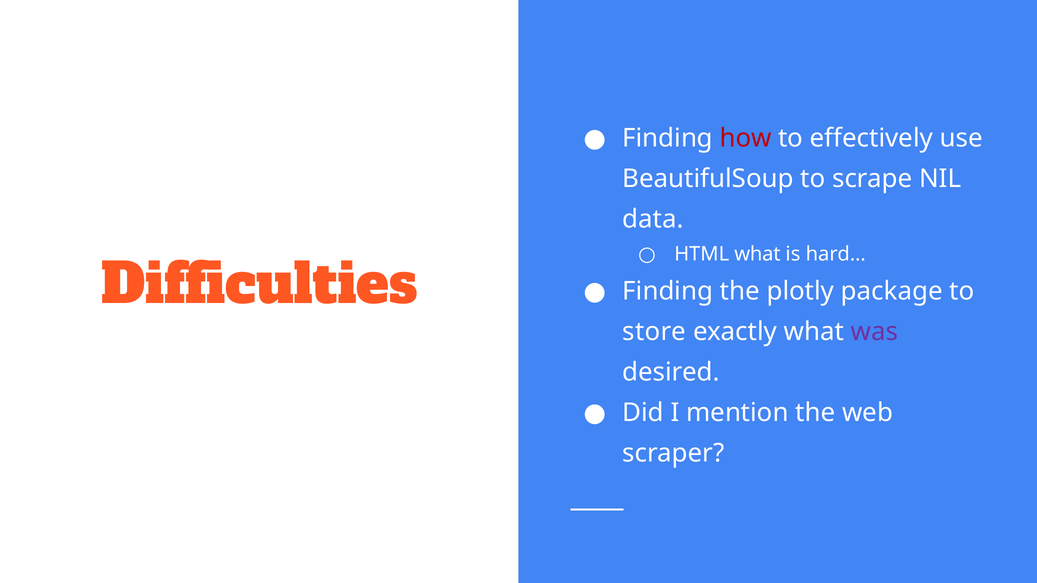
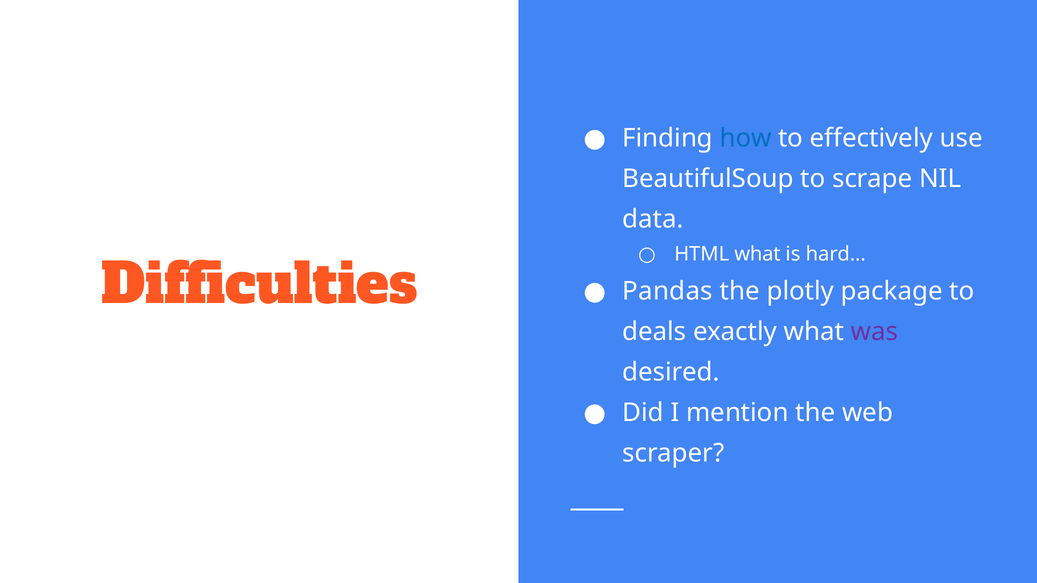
how colour: red -> blue
Finding at (668, 291): Finding -> Pandas
store: store -> deals
